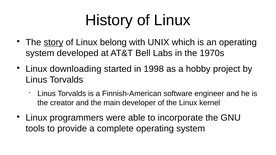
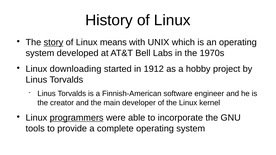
belong: belong -> means
1998: 1998 -> 1912
programmers underline: none -> present
